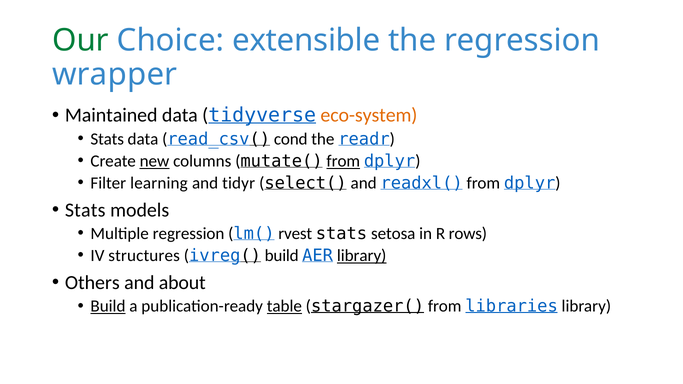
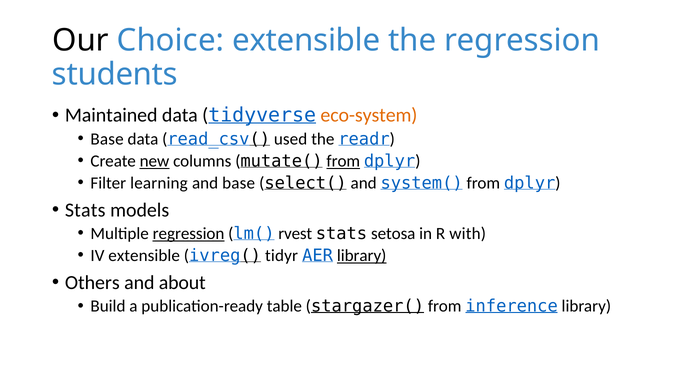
Our colour: green -> black
wrapper: wrapper -> students
Stats at (107, 139): Stats -> Base
cond: cond -> used
and tidyr: tidyr -> base
readxl(: readxl( -> system(
regression at (189, 234) underline: none -> present
rows: rows -> with
IV structures: structures -> extensible
ivreg( build: build -> tidyr
Build at (108, 306) underline: present -> none
table underline: present -> none
libraries: libraries -> inference
